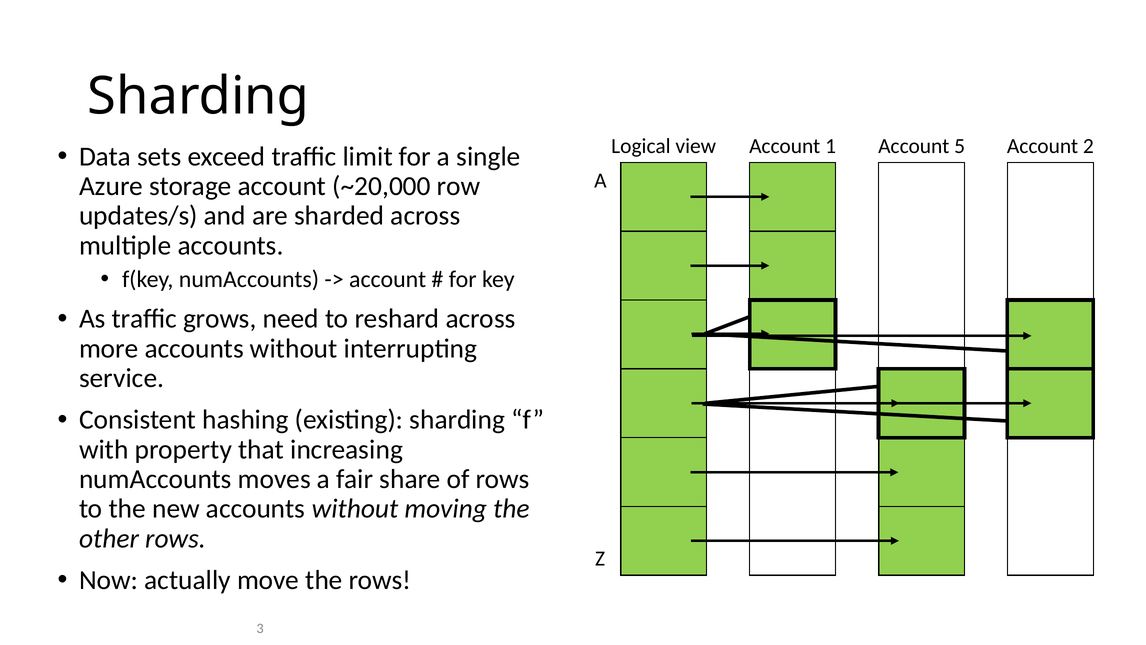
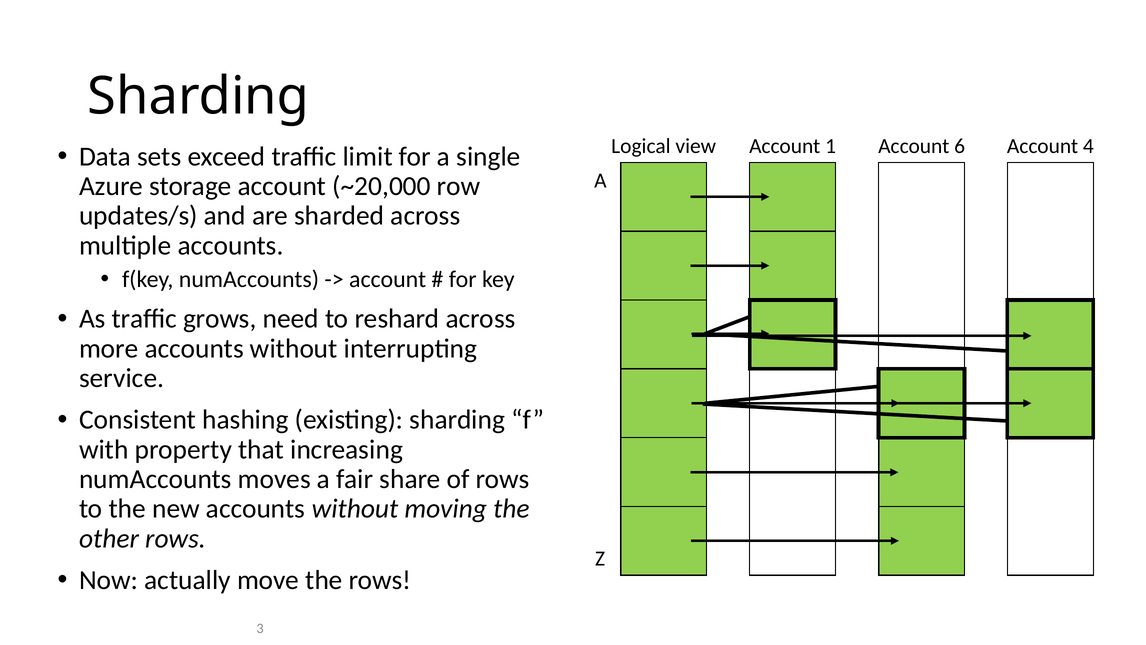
5: 5 -> 6
2: 2 -> 4
